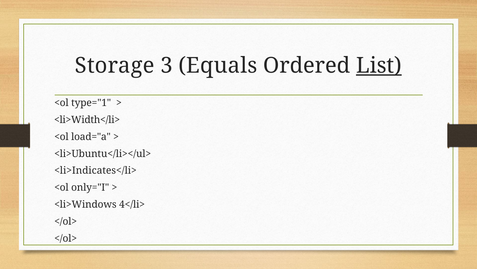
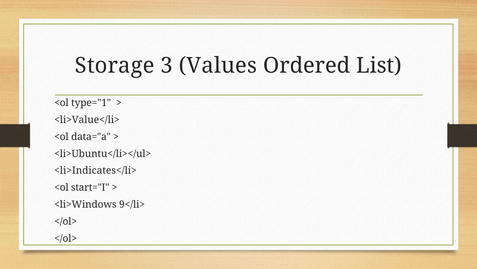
Equals: Equals -> Values
List underline: present -> none
<li>Width</li>: <li>Width</li> -> <li>Value</li>
load="a: load="a -> data="a
only="I: only="I -> start="I
4</li>: 4</li> -> 9</li>
